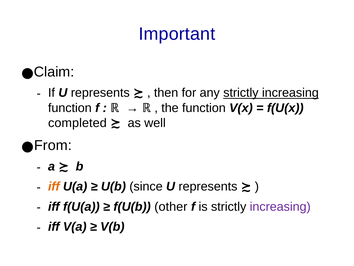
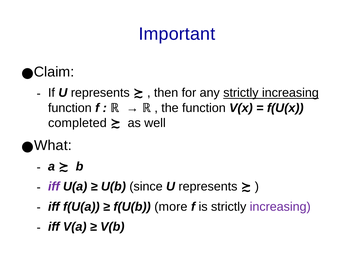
From: From -> What
iff at (54, 186) colour: orange -> purple
other: other -> more
